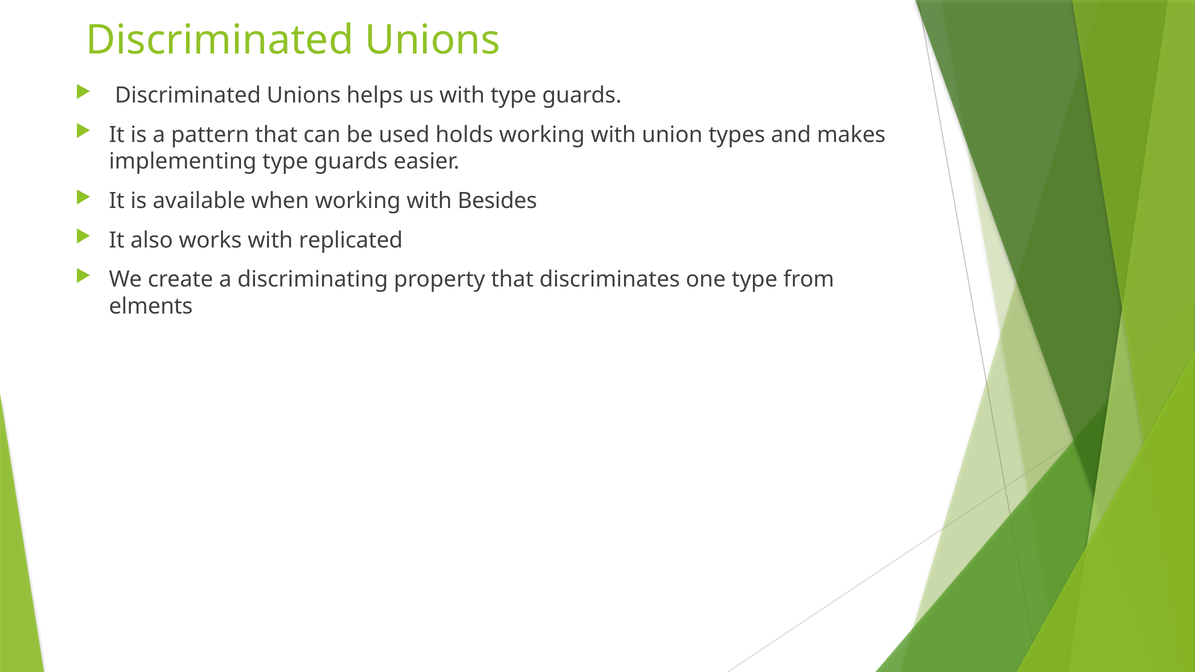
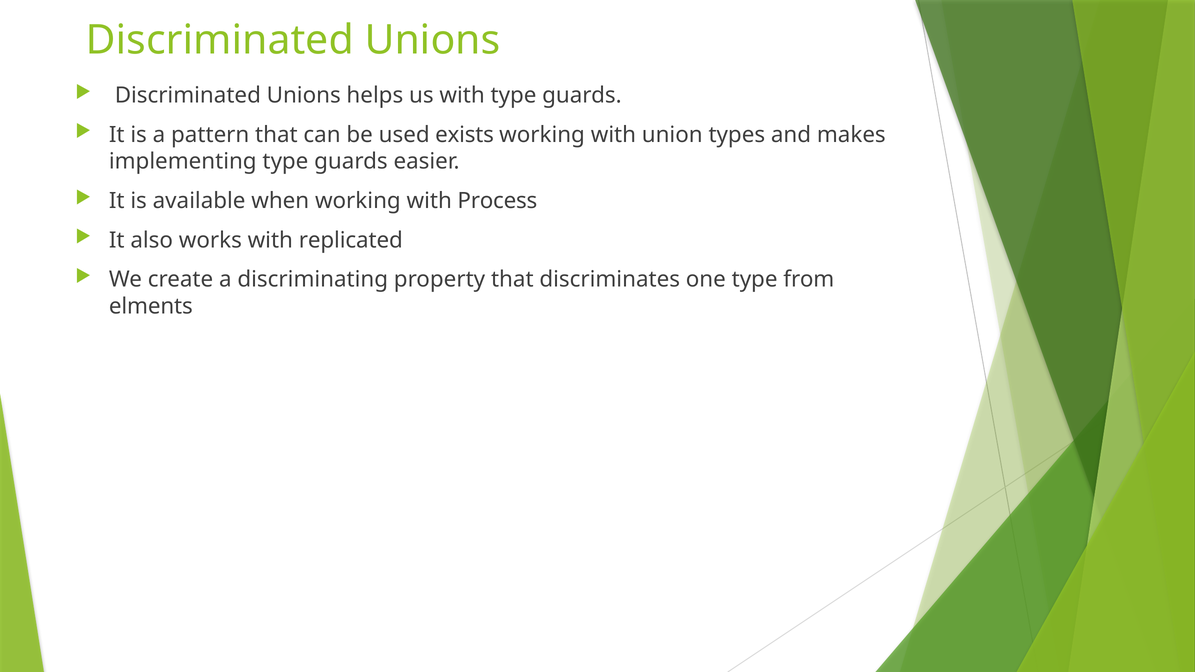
holds: holds -> exists
Besides: Besides -> Process
